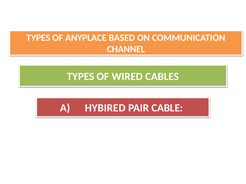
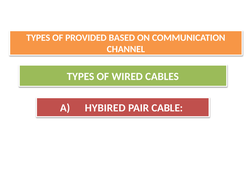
ANYPLACE: ANYPLACE -> PROVIDED
